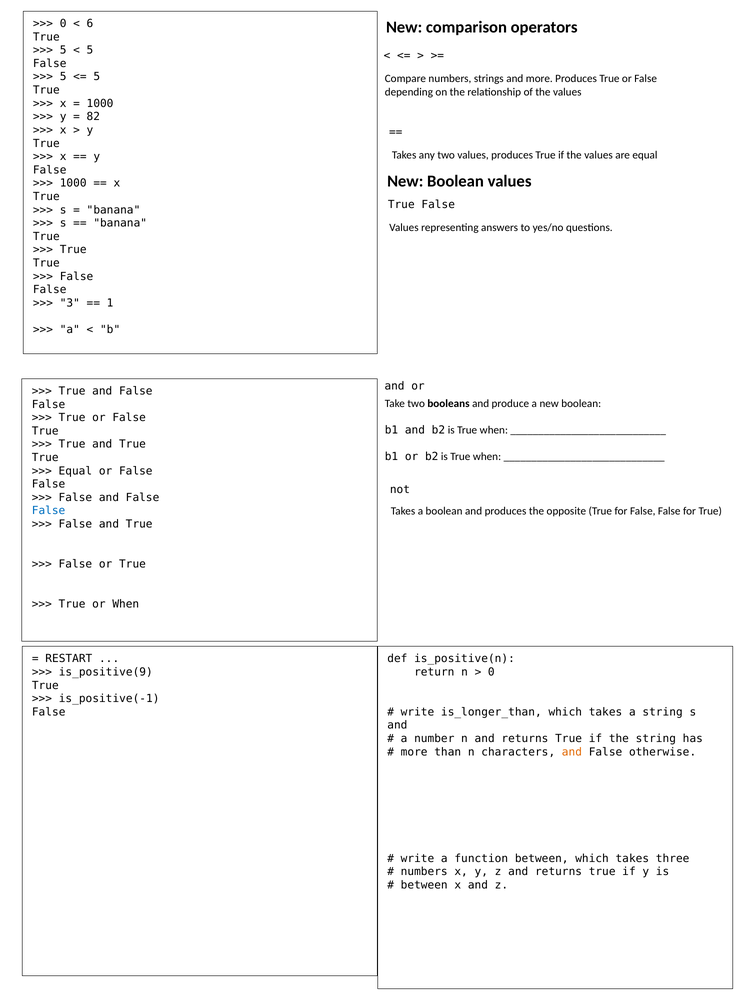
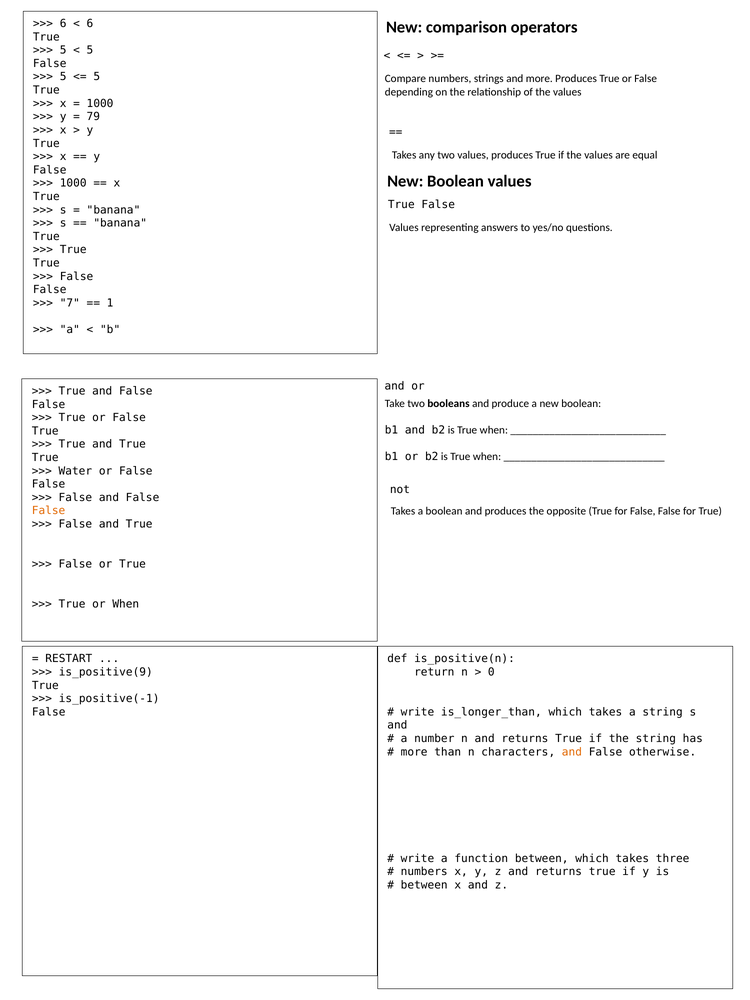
0 at (63, 24): 0 -> 6
82: 82 -> 79
3: 3 -> 7
Equal at (75, 471): Equal -> Water
False at (49, 511) colour: blue -> orange
